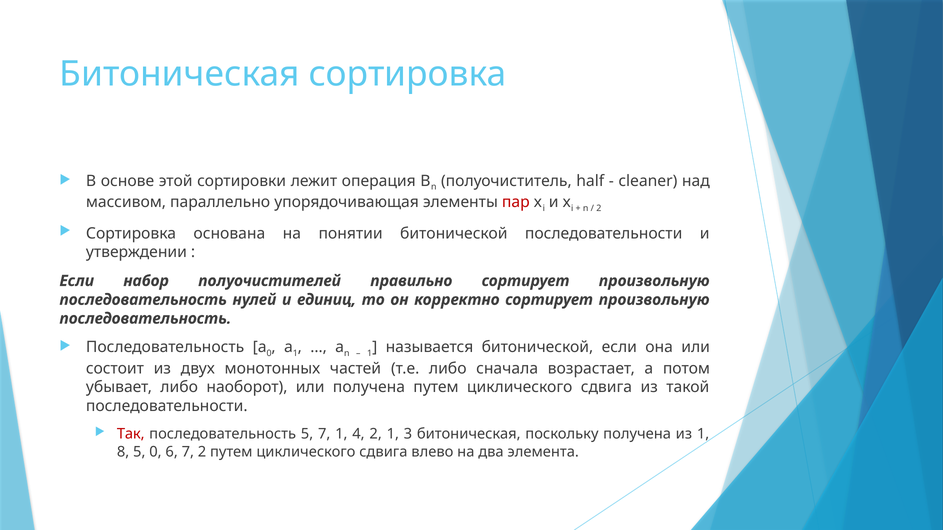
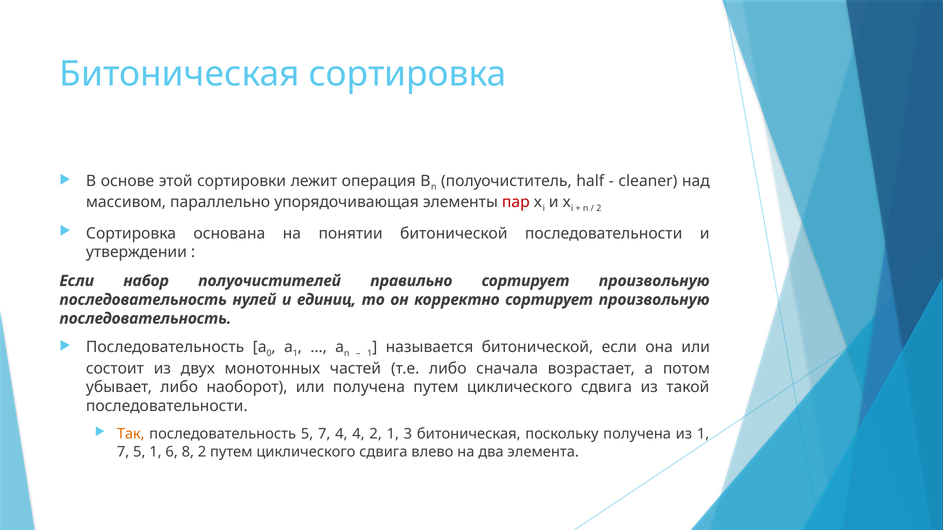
Так colour: red -> orange
7 1: 1 -> 4
8 at (123, 452): 8 -> 7
5 0: 0 -> 1
6 7: 7 -> 8
